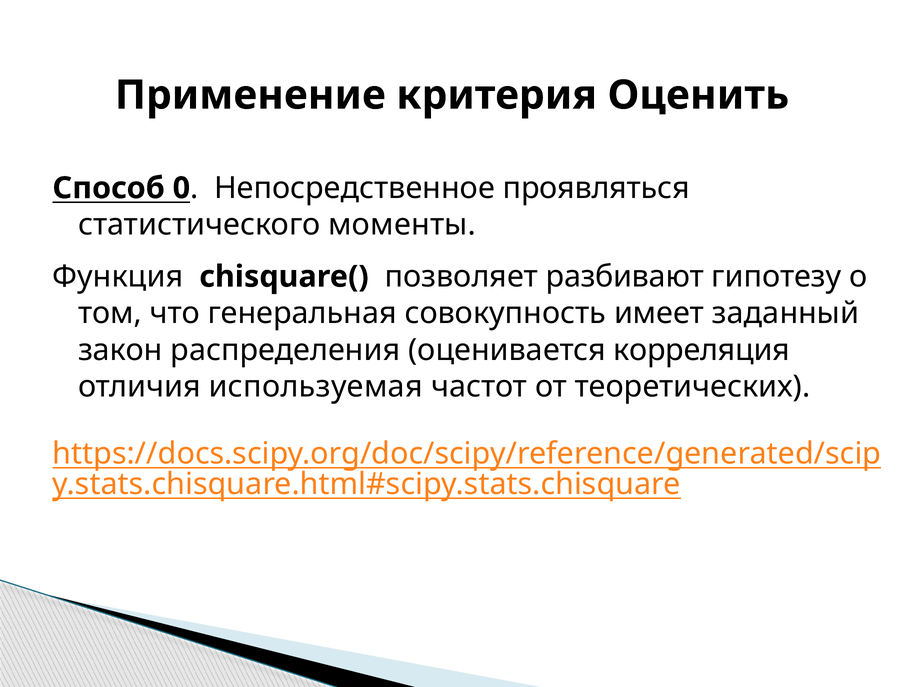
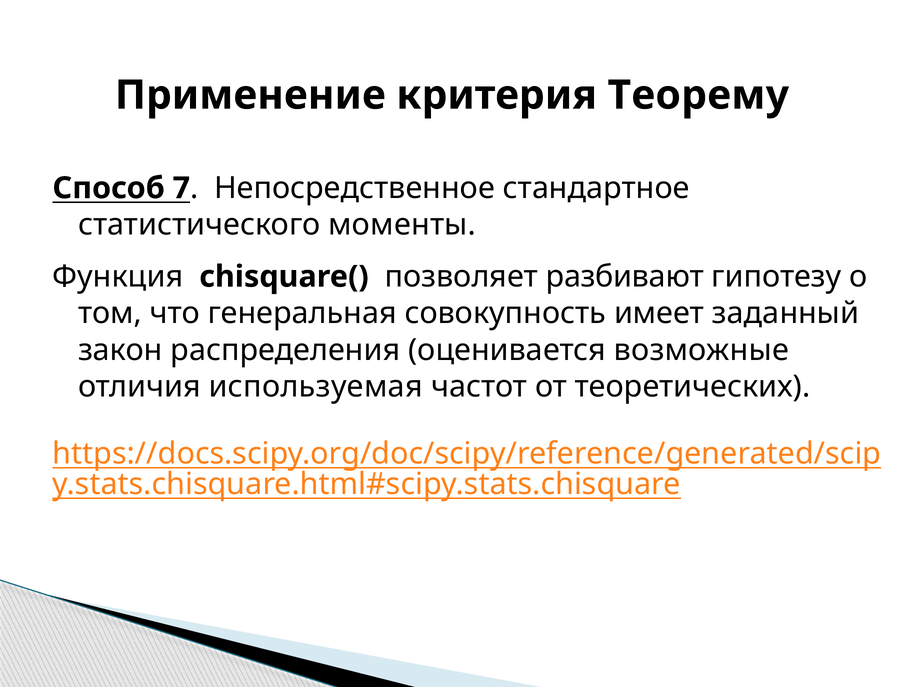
Оценить: Оценить -> Теорему
0: 0 -> 7
проявляться: проявляться -> стандартное
корреляция: корреляция -> возможные
